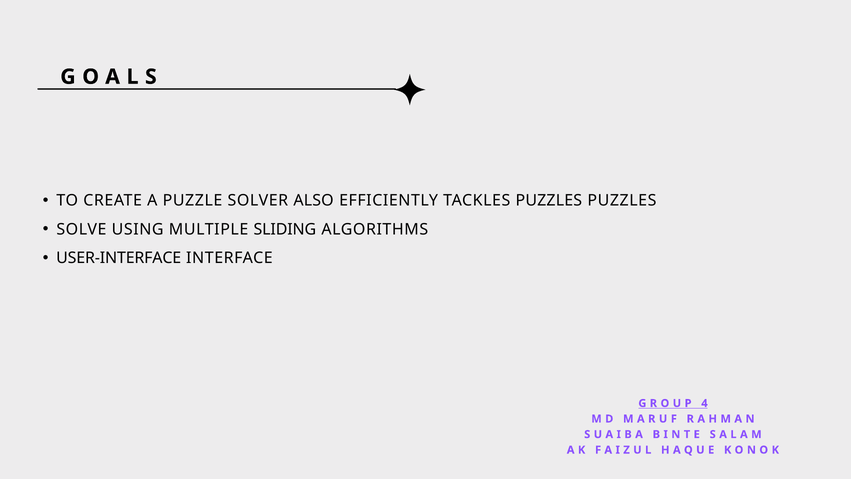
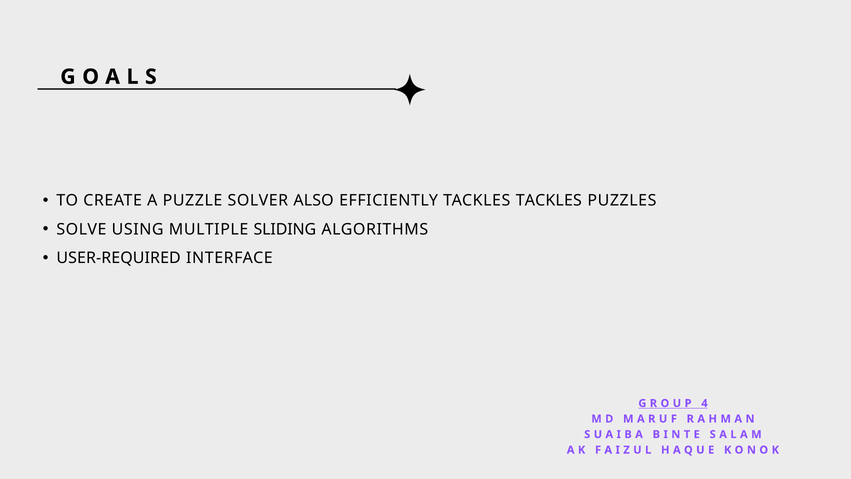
TACKLES PUZZLES: PUZZLES -> TACKLES
USER-INTERFACE: USER-INTERFACE -> USER-REQUIRED
